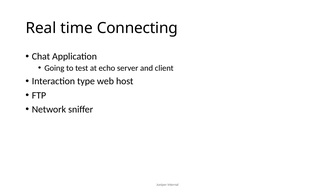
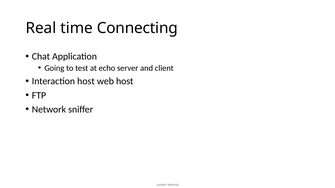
Interaction type: type -> host
